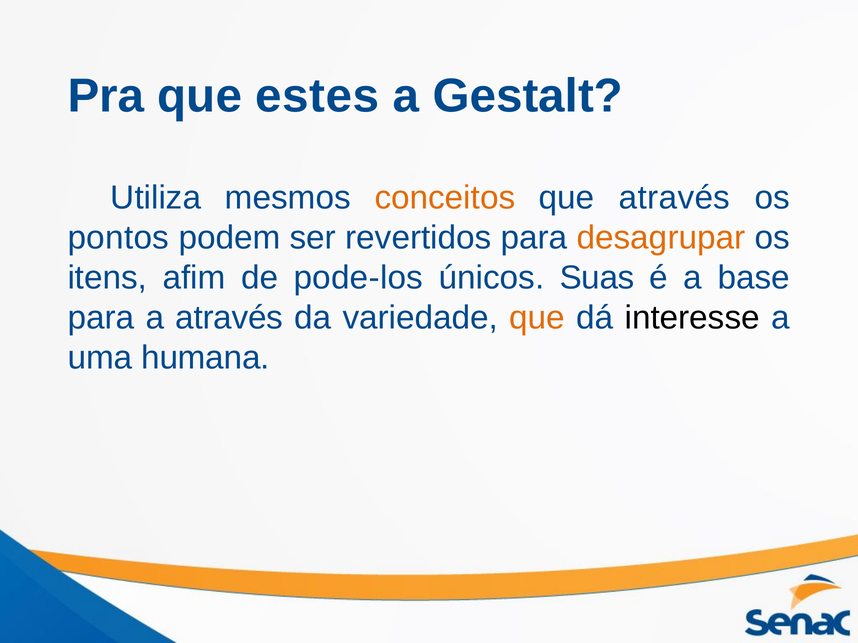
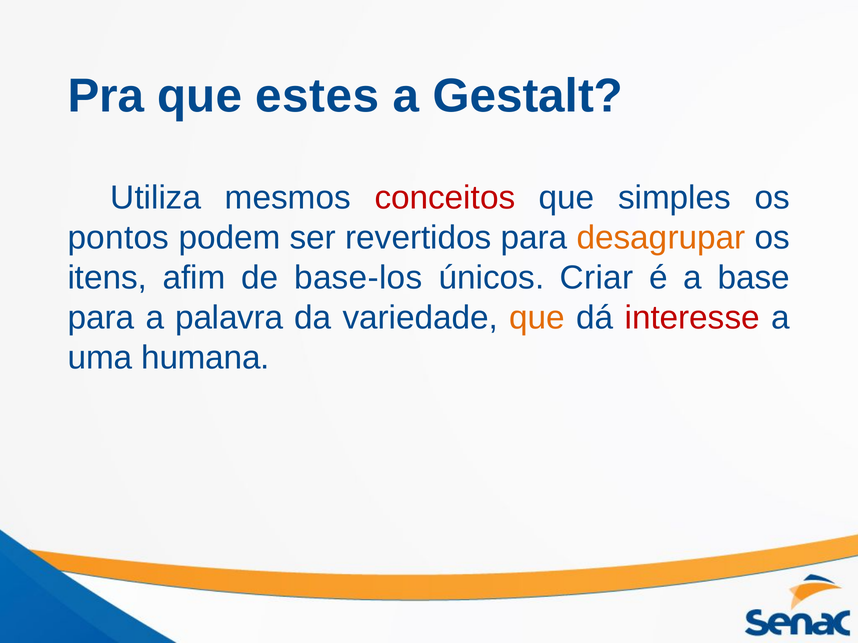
conceitos colour: orange -> red
que através: através -> simples
pode-los: pode-los -> base-los
Suas: Suas -> Criar
a através: através -> palavra
interesse colour: black -> red
